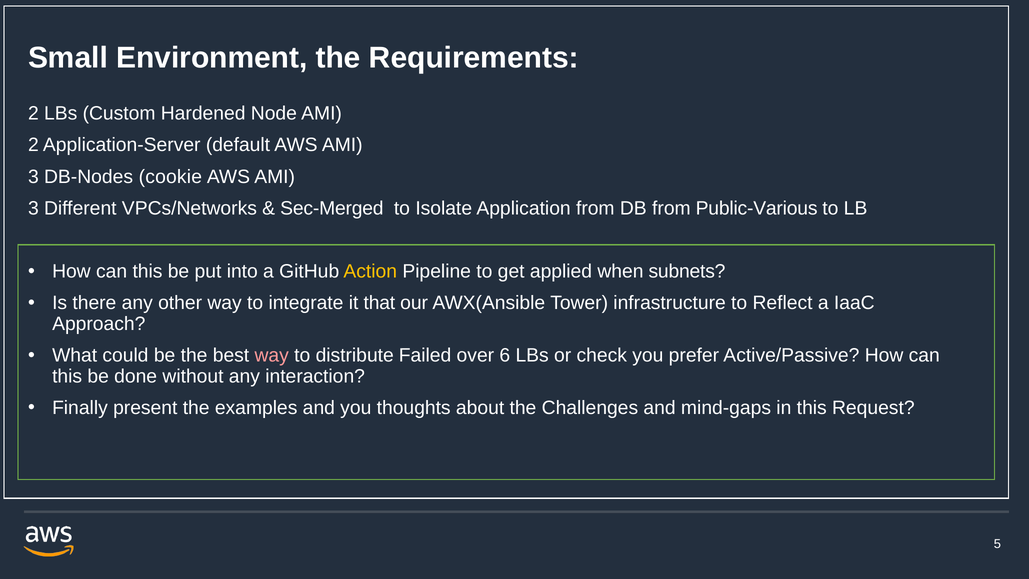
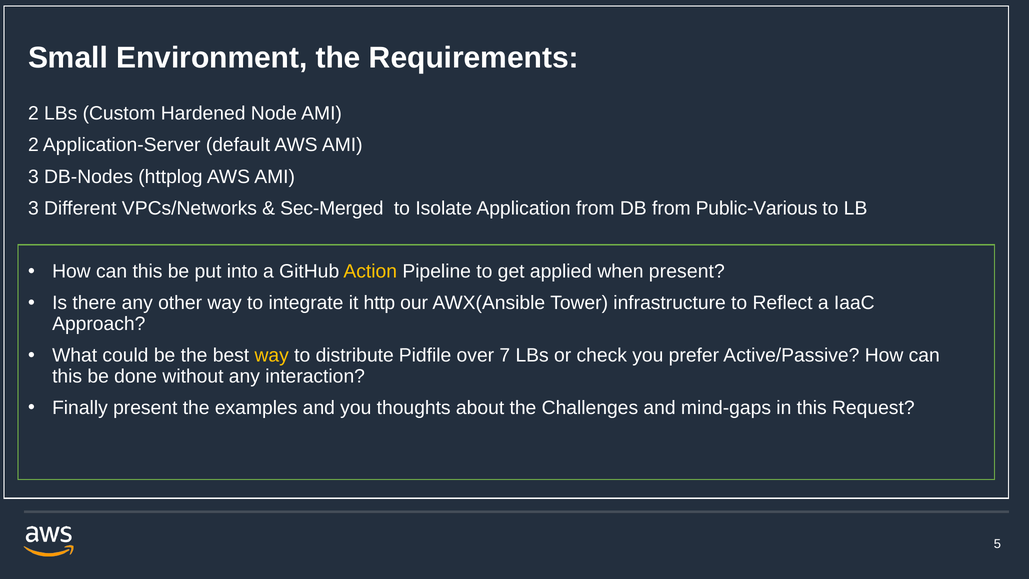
cookie: cookie -> httplog
when subnets: subnets -> present
that: that -> http
way at (272, 355) colour: pink -> yellow
Failed: Failed -> Pidfile
6: 6 -> 7
